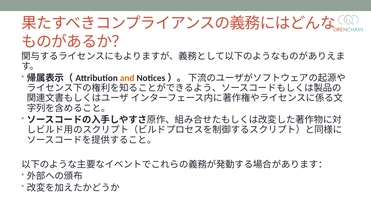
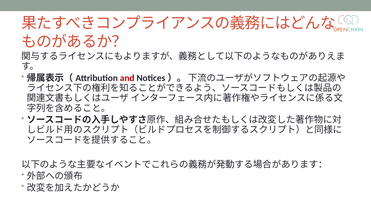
and colour: orange -> red
